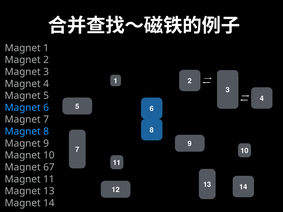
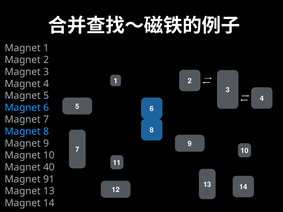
67: 67 -> 40
Magnet 11: 11 -> 91
